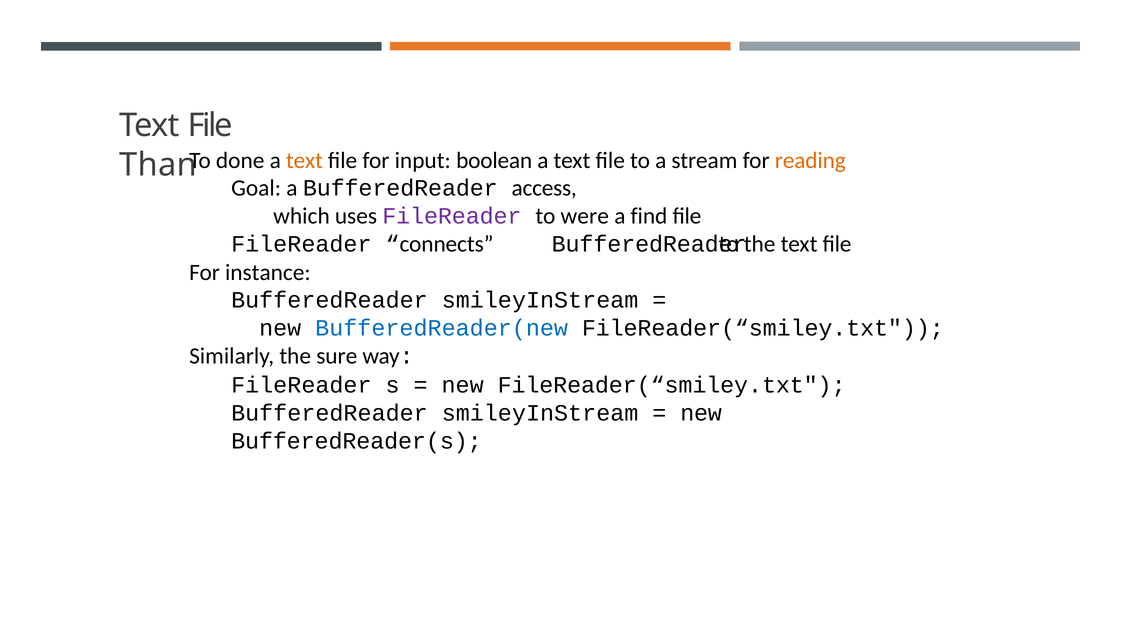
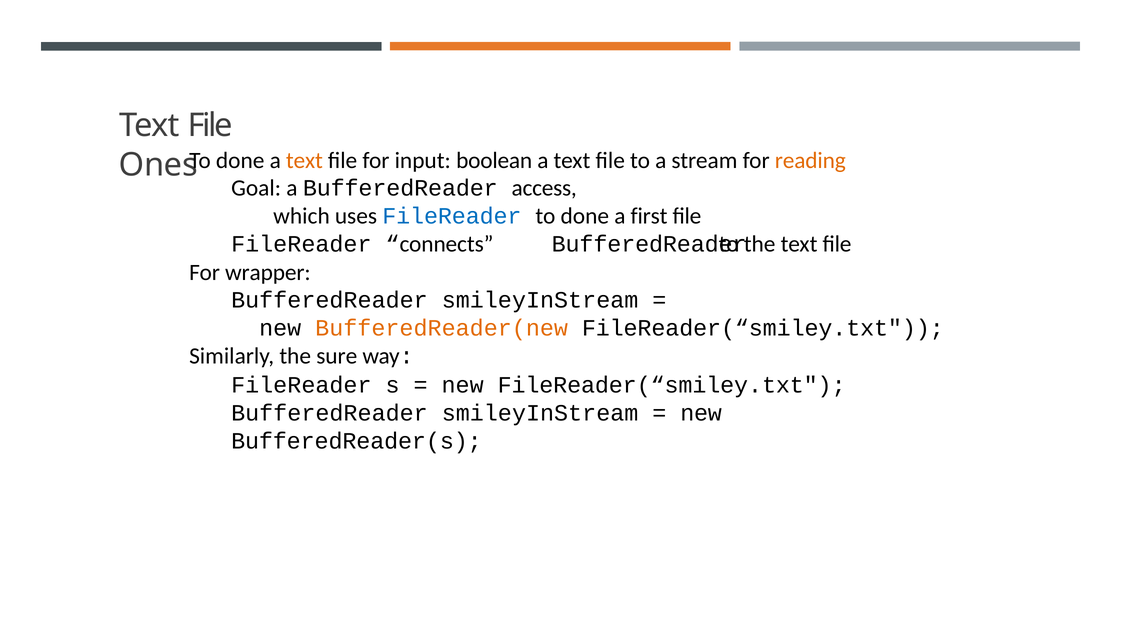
Than: Than -> Ones
FileReader at (452, 216) colour: purple -> blue
were at (585, 216): were -> done
find: find -> first
instance: instance -> wrapper
BufferedReader(new colour: blue -> orange
